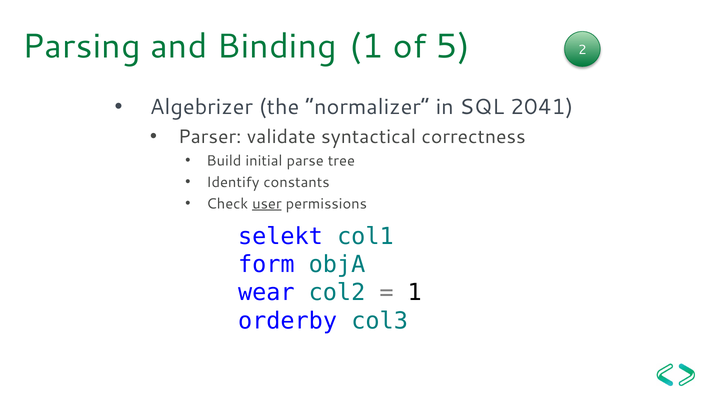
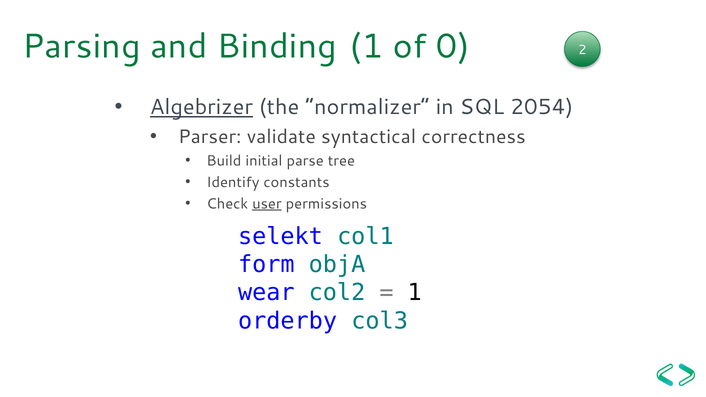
5: 5 -> 0
Algebrizer underline: none -> present
2041: 2041 -> 2054
